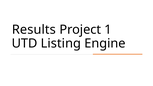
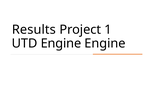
UTD Listing: Listing -> Engine
